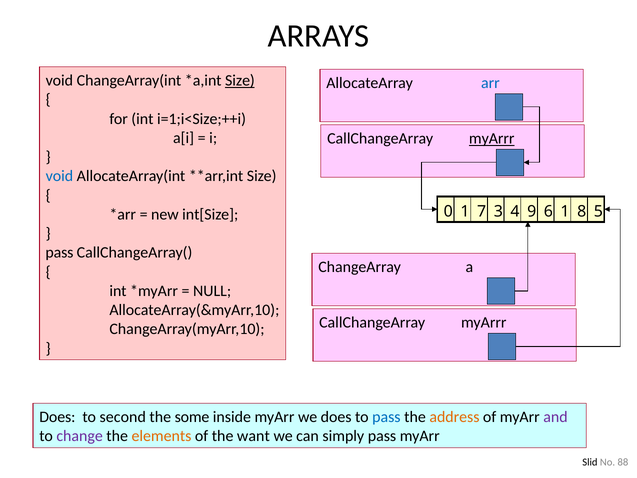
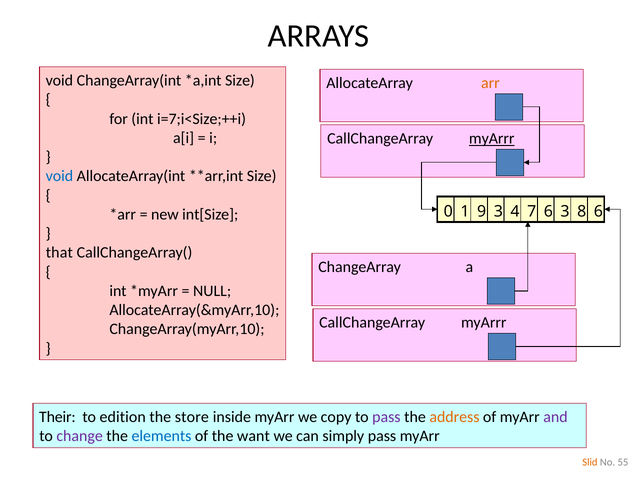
Size at (240, 81) underline: present -> none
arr colour: blue -> orange
i=1;i<Size;++i: i=1;i<Size;++i -> i=7;i<Size;++i
7: 7 -> 9
9: 9 -> 7
6 1: 1 -> 3
8 5: 5 -> 6
pass at (59, 253): pass -> that
Does at (57, 417): Does -> Their
second: second -> edition
some: some -> store
we does: does -> copy
pass at (386, 417) colour: blue -> purple
elements colour: orange -> blue
Slid colour: black -> orange
88: 88 -> 55
